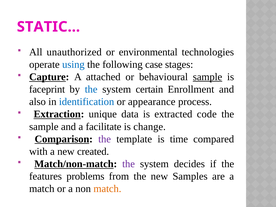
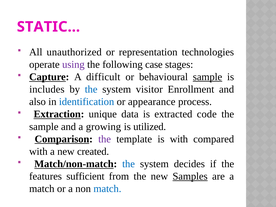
environmental: environmental -> representation
using colour: blue -> purple
attached: attached -> difficult
faceprint: faceprint -> includes
certain: certain -> visitor
facilitate: facilitate -> growing
change: change -> utilized
is time: time -> with
the at (129, 164) colour: purple -> blue
problems: problems -> sufficient
Samples underline: none -> present
match at (107, 189) colour: orange -> blue
